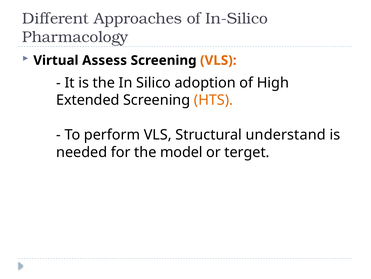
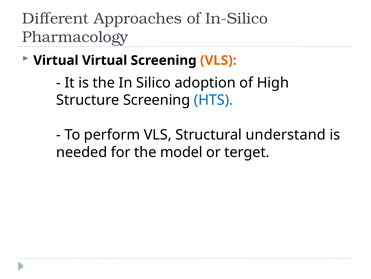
Virtual Assess: Assess -> Virtual
Extended: Extended -> Structure
HTS colour: orange -> blue
